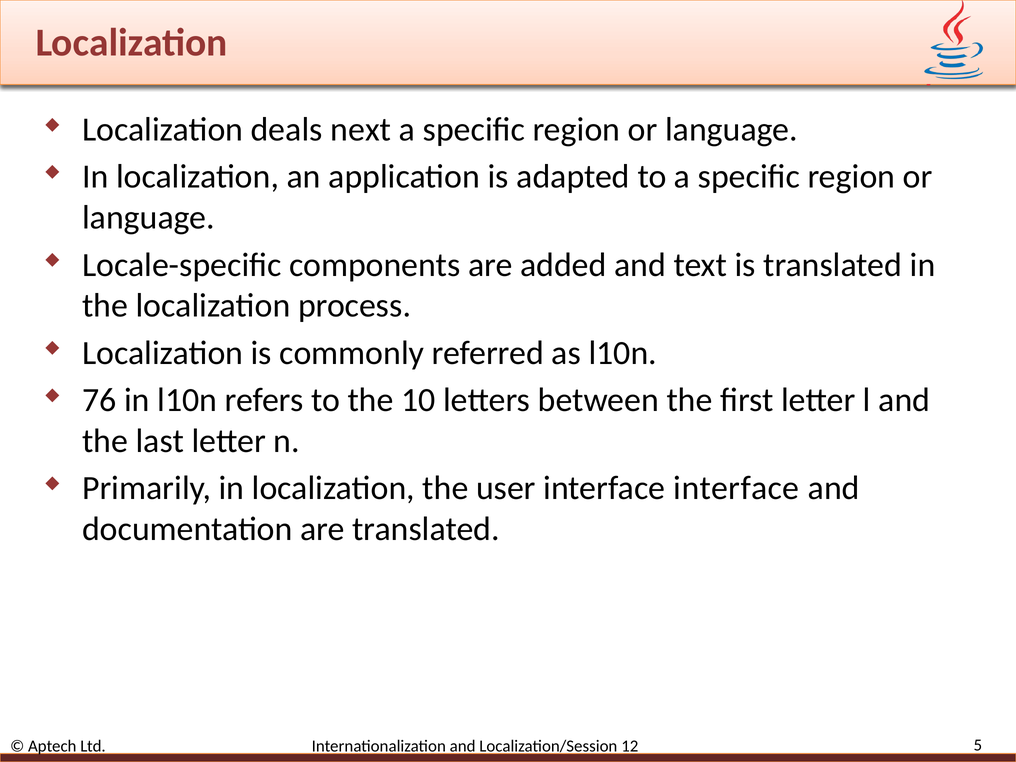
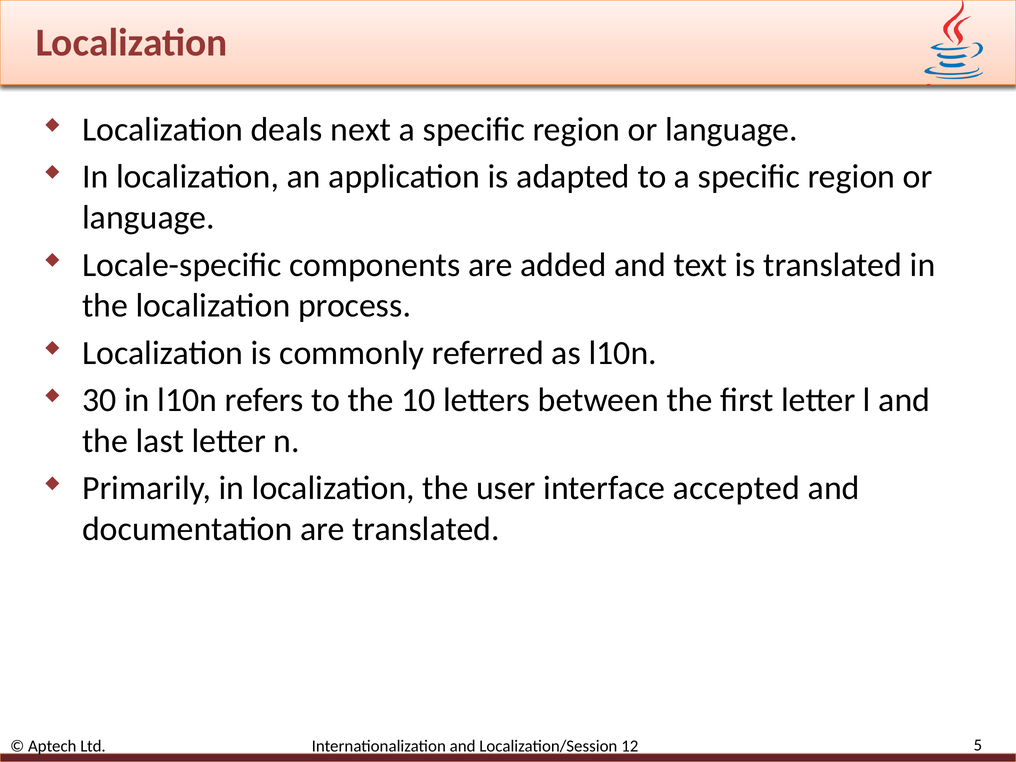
76: 76 -> 30
interface interface: interface -> accepted
